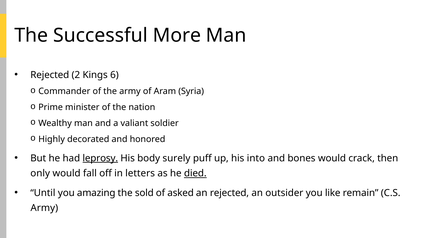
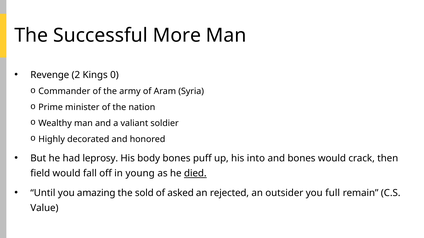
Rejected at (50, 75): Rejected -> Revenge
6: 6 -> 0
leprosy underline: present -> none
body surely: surely -> bones
only: only -> field
letters: letters -> young
like: like -> full
Army at (44, 208): Army -> Value
